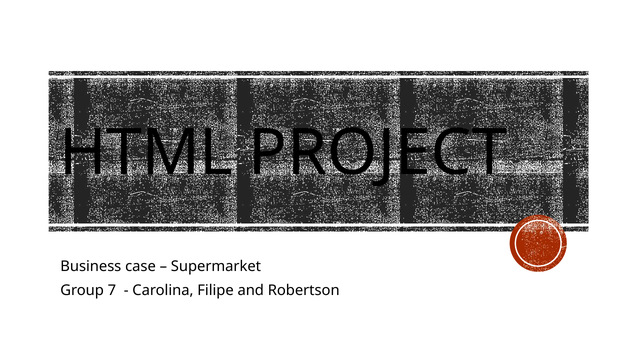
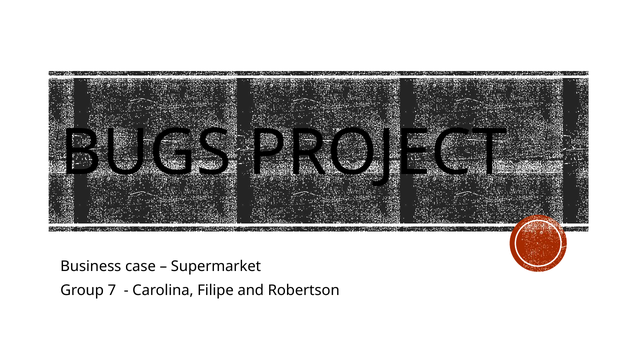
HTML: HTML -> BUGS
